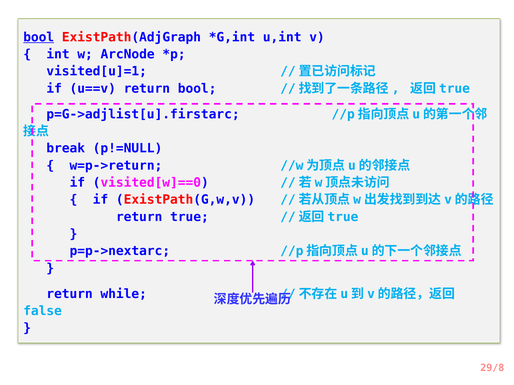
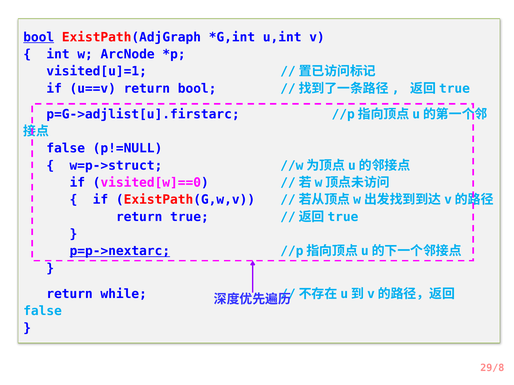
break at (66, 149): break -> false
w=p->return: w=p->return -> w=p->struct
p=p->nextarc underline: none -> present
